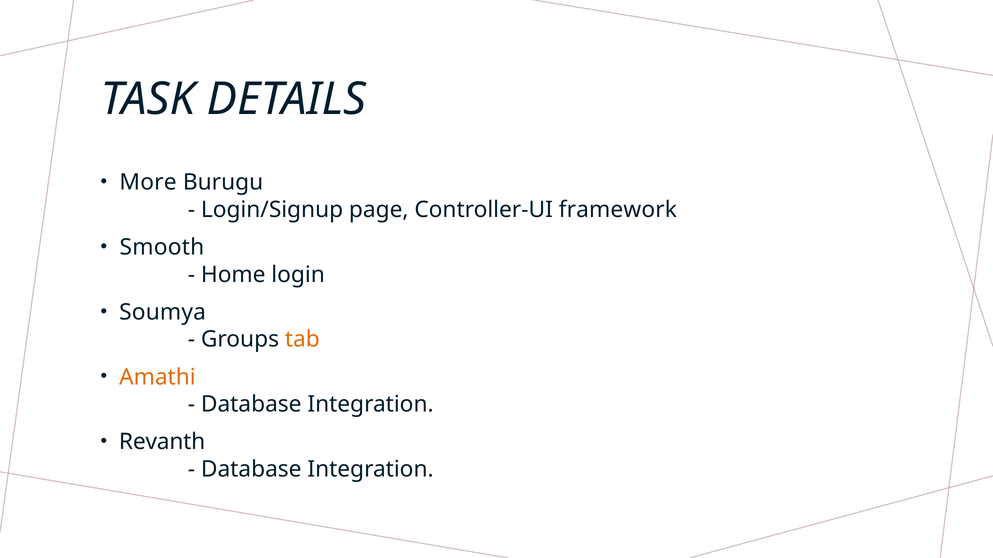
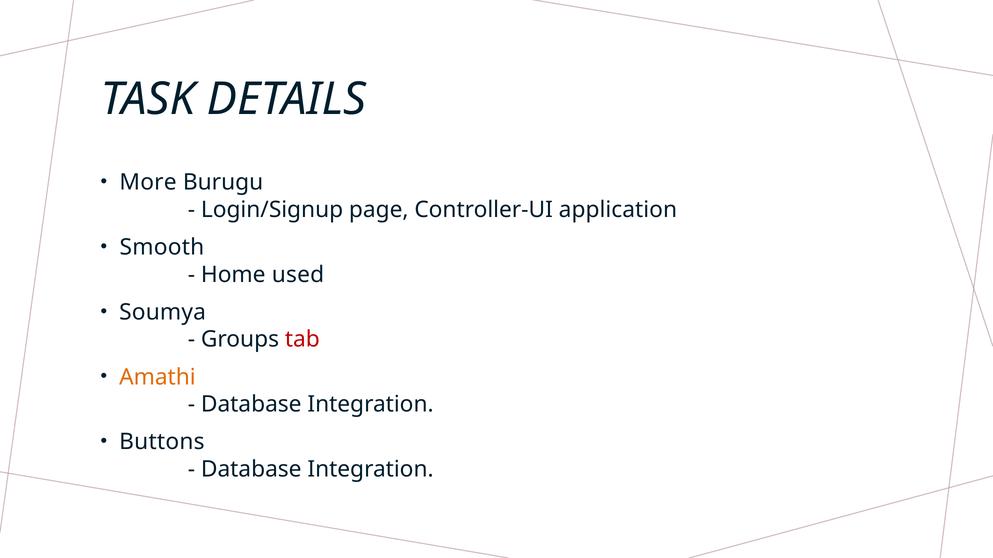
framework: framework -> application
login: login -> used
tab colour: orange -> red
Revanth: Revanth -> Buttons
